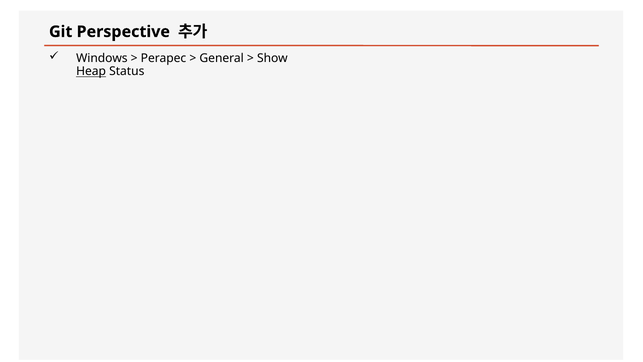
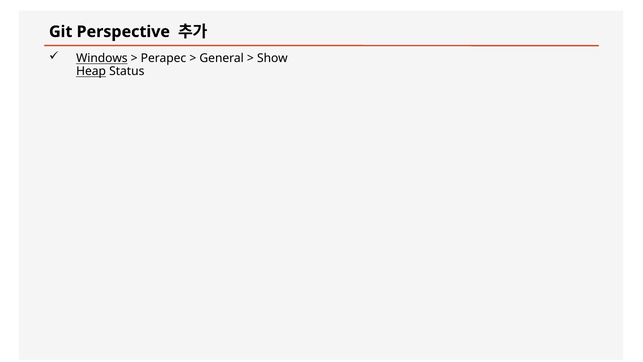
Windows underline: none -> present
